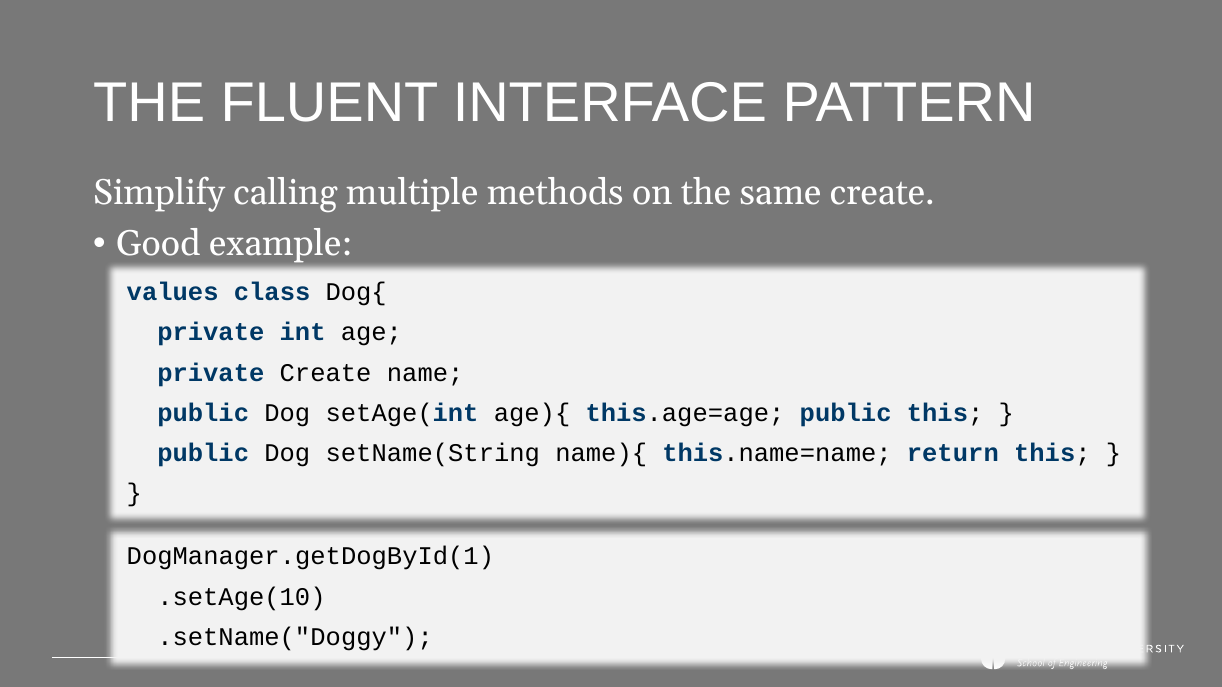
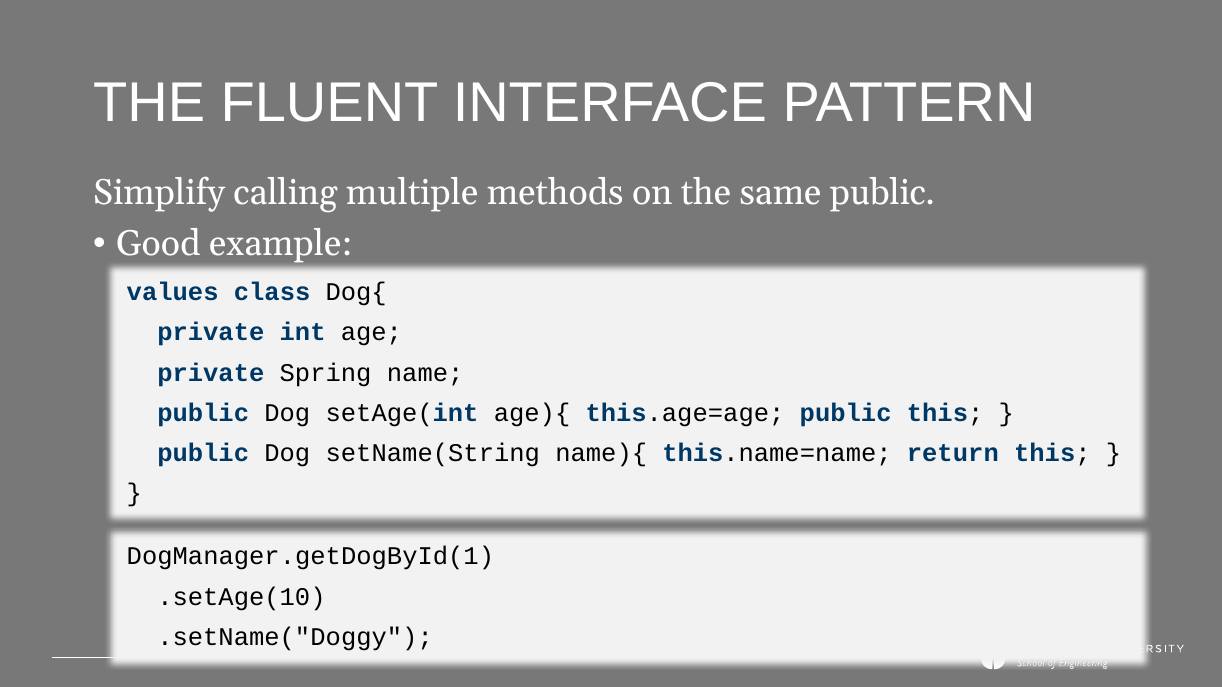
same create: create -> public
private Create: Create -> Spring
